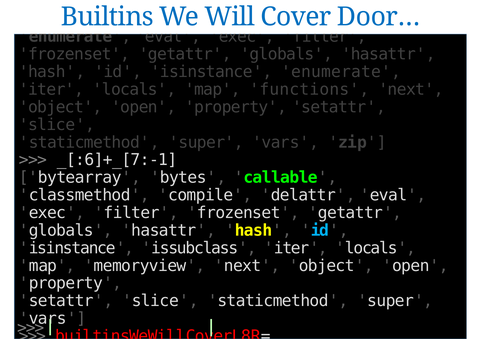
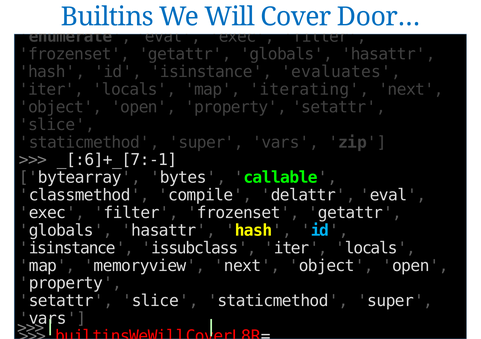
isinstance enumerate: enumerate -> evaluates
functions: functions -> iterating
